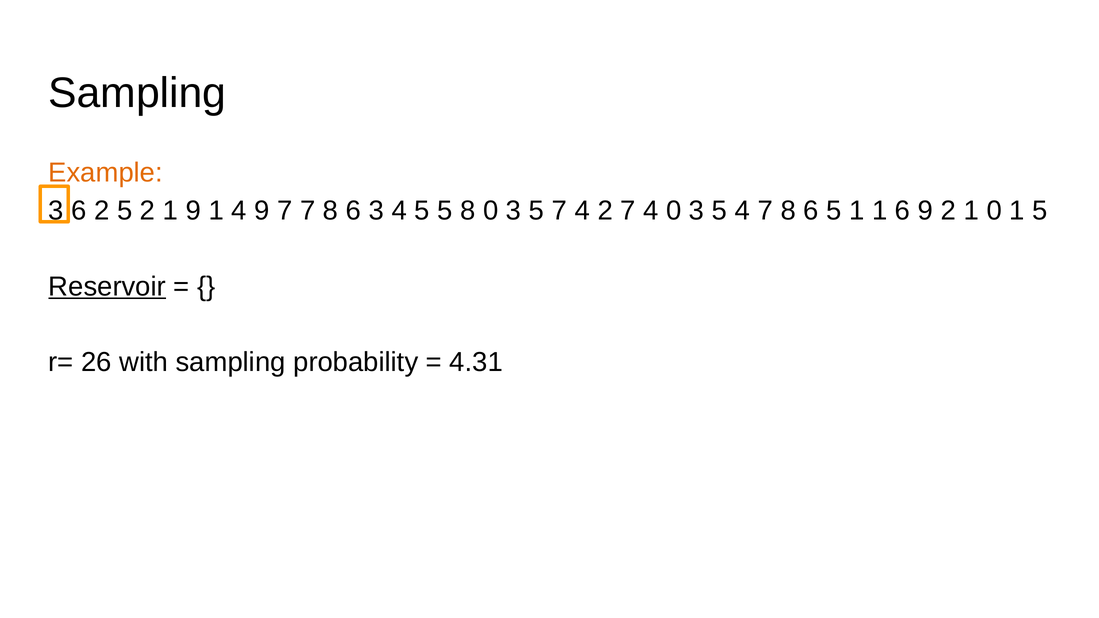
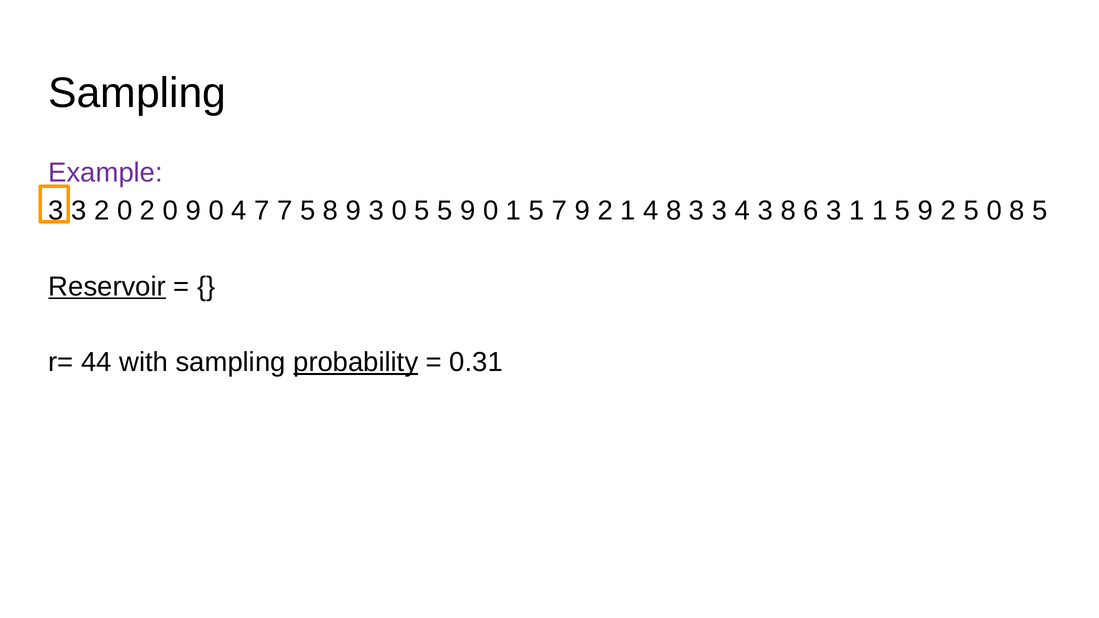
Example colour: orange -> purple
6 at (79, 211): 6 -> 3
5 at (125, 211): 5 -> 0
1 at (170, 211): 1 -> 0
1 at (216, 211): 1 -> 0
4 9: 9 -> 7
7 7: 7 -> 5
6 at (353, 211): 6 -> 9
3 4: 4 -> 0
5 5 8: 8 -> 9
3 at (514, 211): 3 -> 1
5 7 4: 4 -> 9
2 7: 7 -> 1
4 0: 0 -> 8
5 at (719, 211): 5 -> 3
4 7: 7 -> 3
6 5: 5 -> 3
1 1 6: 6 -> 5
9 2 1: 1 -> 5
0 1: 1 -> 8
26: 26 -> 44
probability underline: none -> present
4.31: 4.31 -> 0.31
